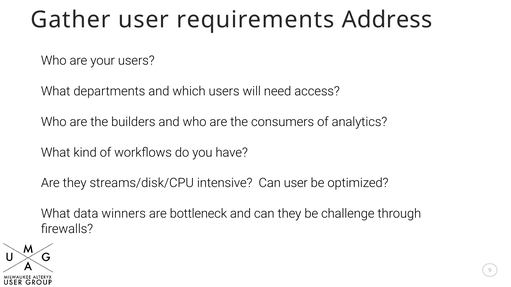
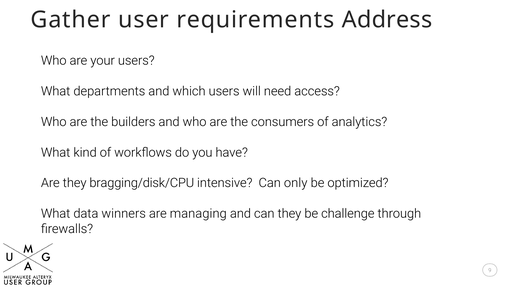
streams/disk/CPU: streams/disk/CPU -> bragging/disk/CPU
Can user: user -> only
bottleneck: bottleneck -> managing
